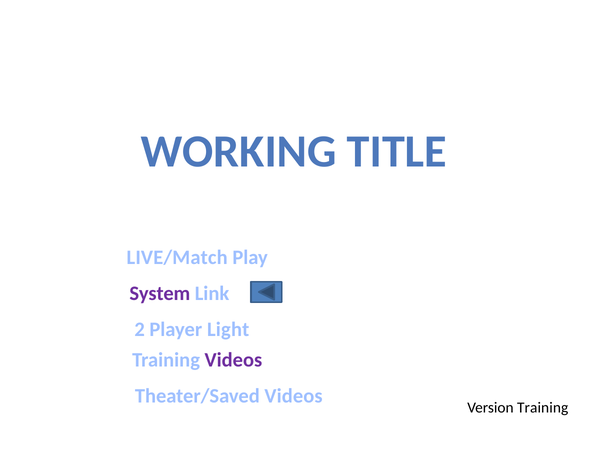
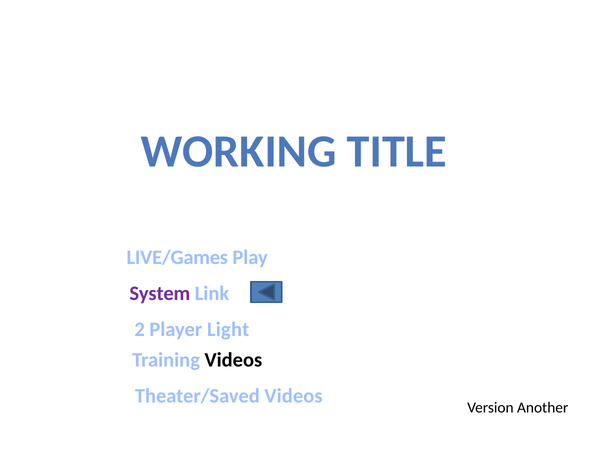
LIVE/Match: LIVE/Match -> LIVE/Games
Videos at (233, 360) colour: purple -> black
Version Training: Training -> Another
